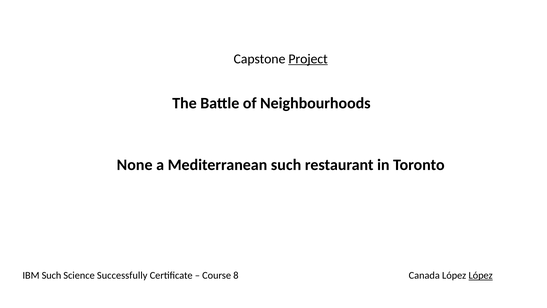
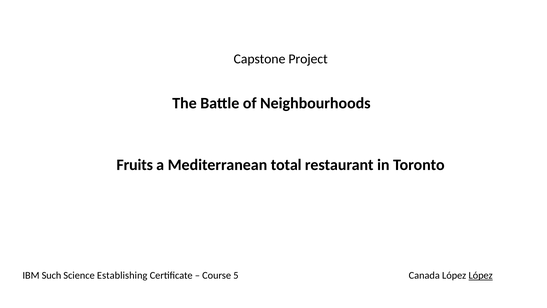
Project underline: present -> none
None: None -> Fruits
Mediterranean such: such -> total
Successfully: Successfully -> Establishing
8: 8 -> 5
